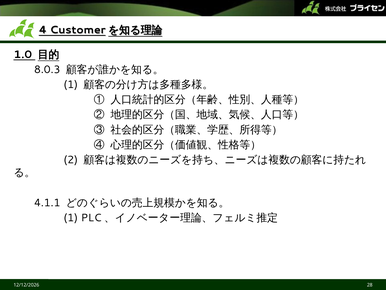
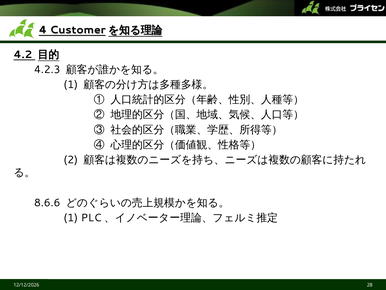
1.0: 1.0 -> 4.2
8.0.3: 8.0.3 -> 4.2.3
4.1.1: 4.1.1 -> 8.6.6
